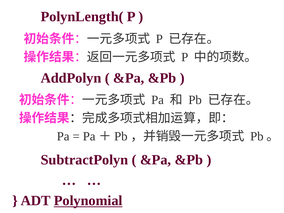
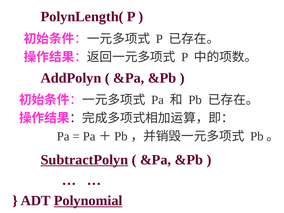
SubtractPolyn underline: none -> present
